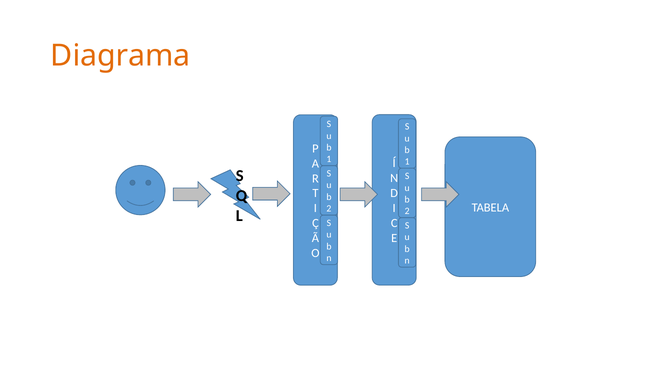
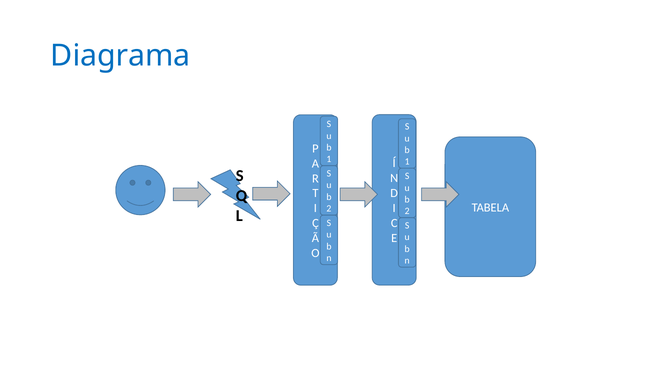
Diagrama colour: orange -> blue
